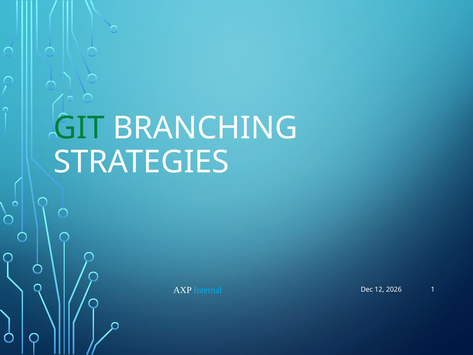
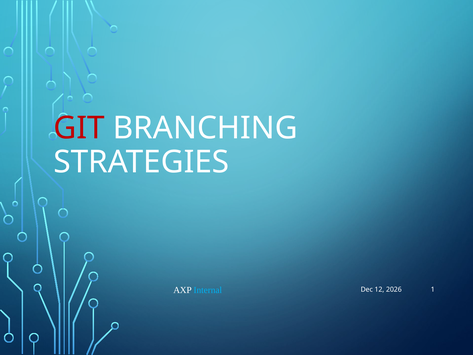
GIT colour: green -> red
